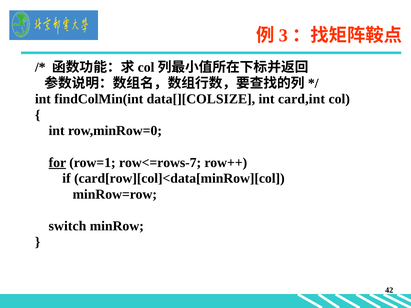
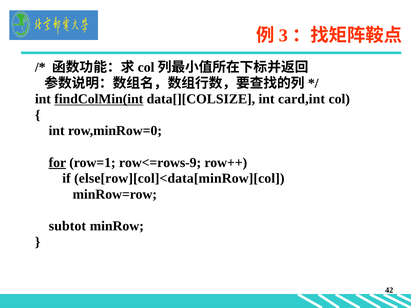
findColMin(int underline: none -> present
row<=rows-7: row<=rows-7 -> row<=rows-9
card[row][col]<data[minRow][col: card[row][col]<data[minRow][col -> else[row][col]<data[minRow][col
switch: switch -> subtot
